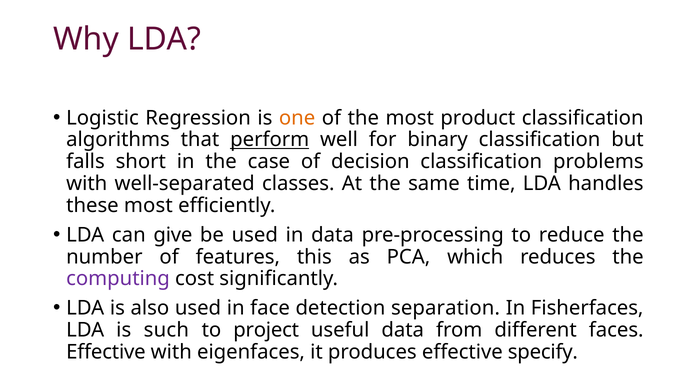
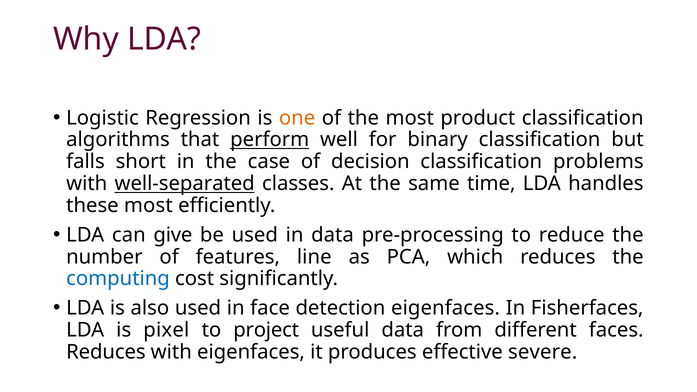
well-separated underline: none -> present
this: this -> line
computing colour: purple -> blue
detection separation: separation -> eigenfaces
such: such -> pixel
Effective at (106, 352): Effective -> Reduces
specify: specify -> severe
